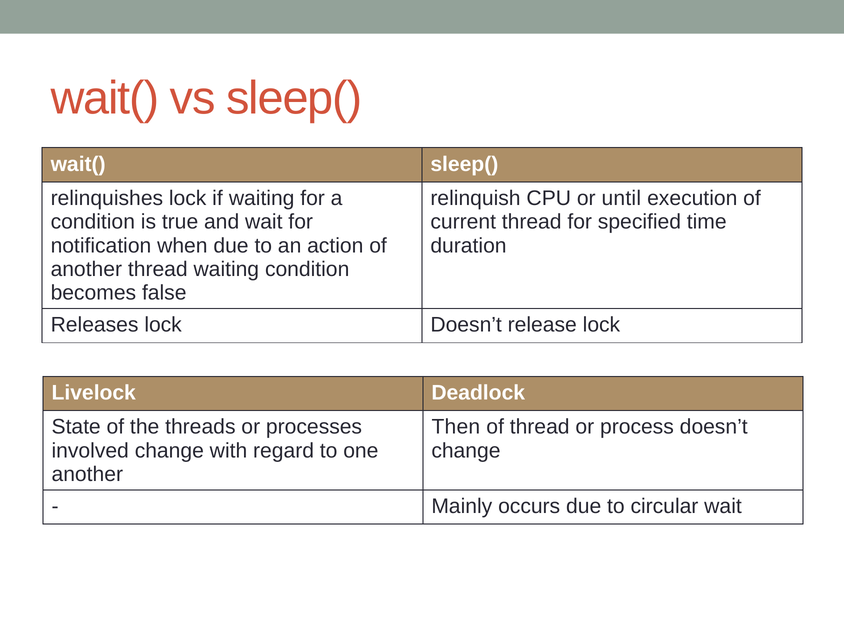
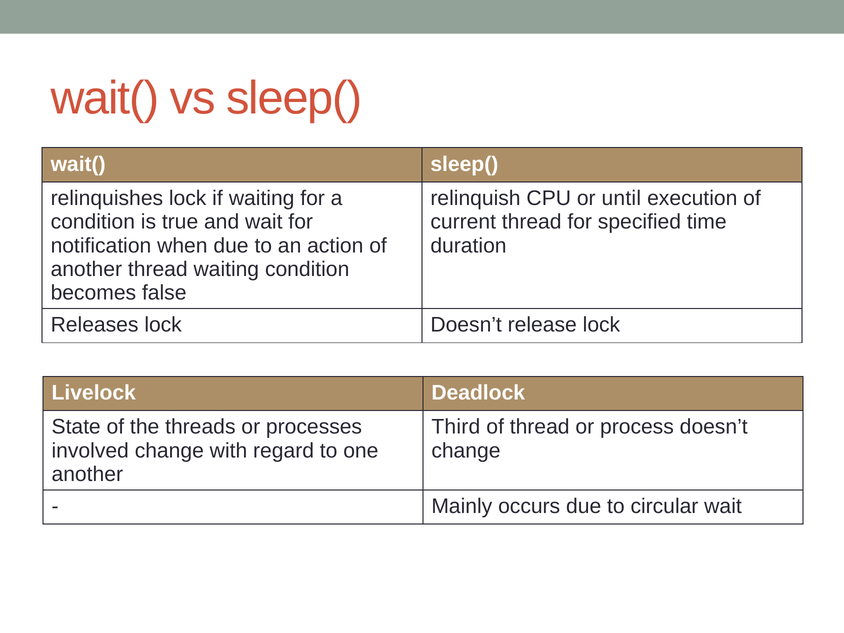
Then: Then -> Third
